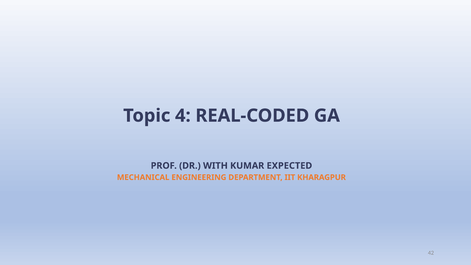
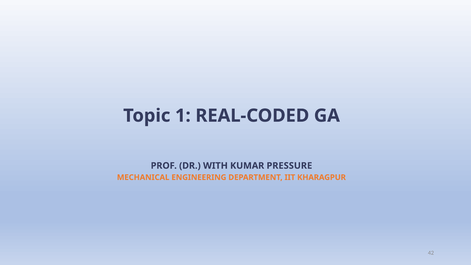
4: 4 -> 1
EXPECTED: EXPECTED -> PRESSURE
